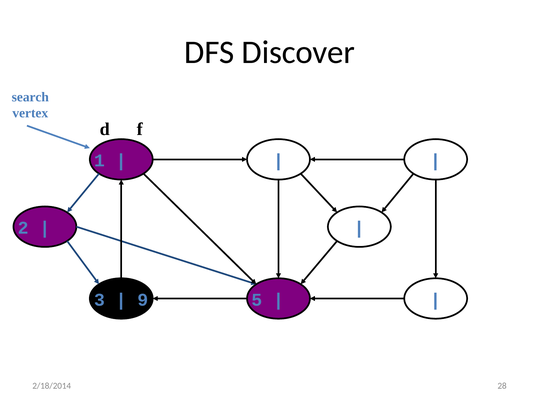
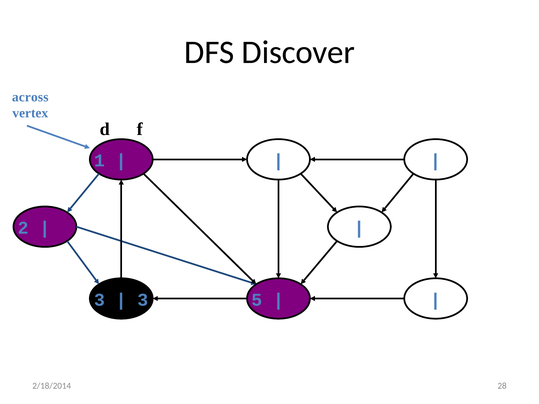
search: search -> across
9 at (143, 300): 9 -> 3
